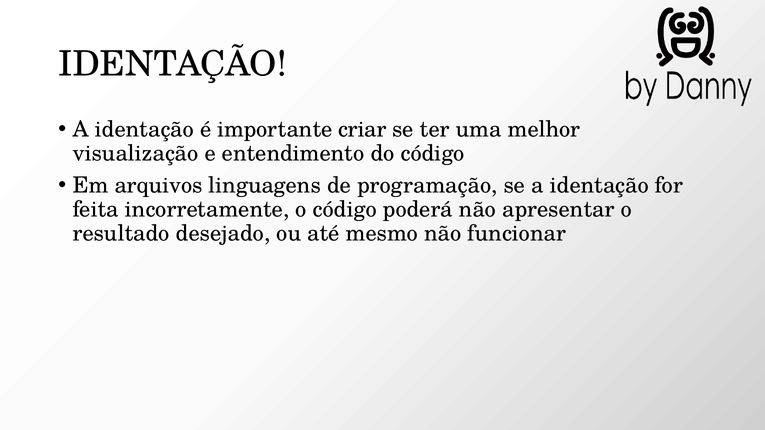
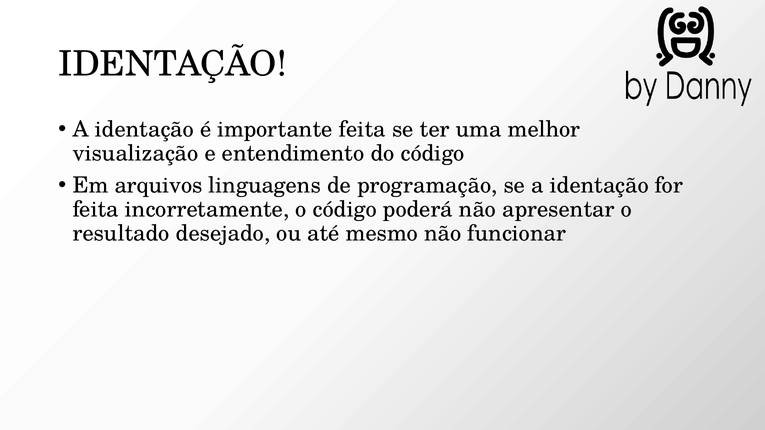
importante criar: criar -> feita
